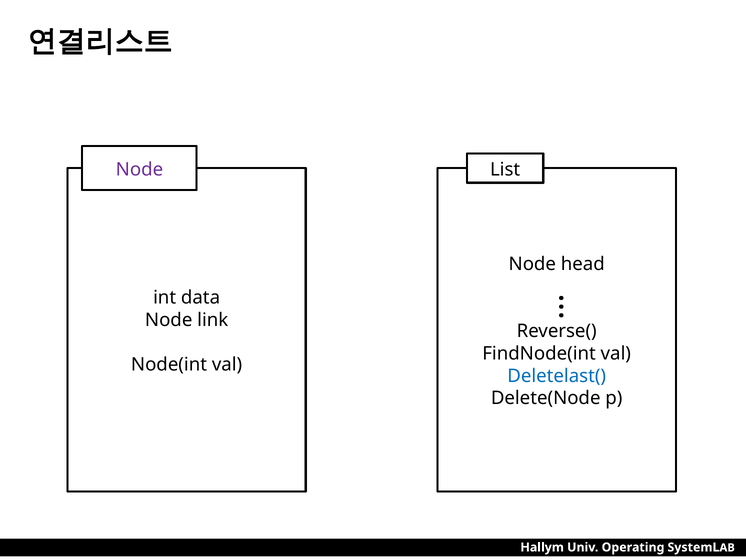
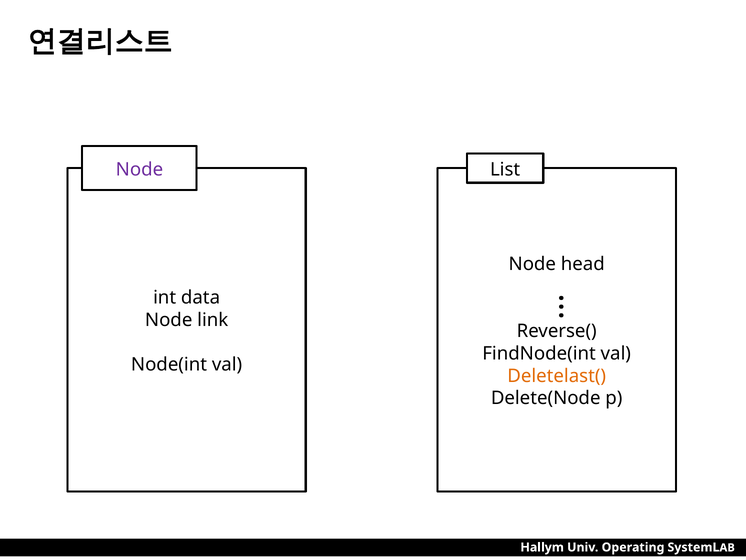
Deletelast( colour: blue -> orange
